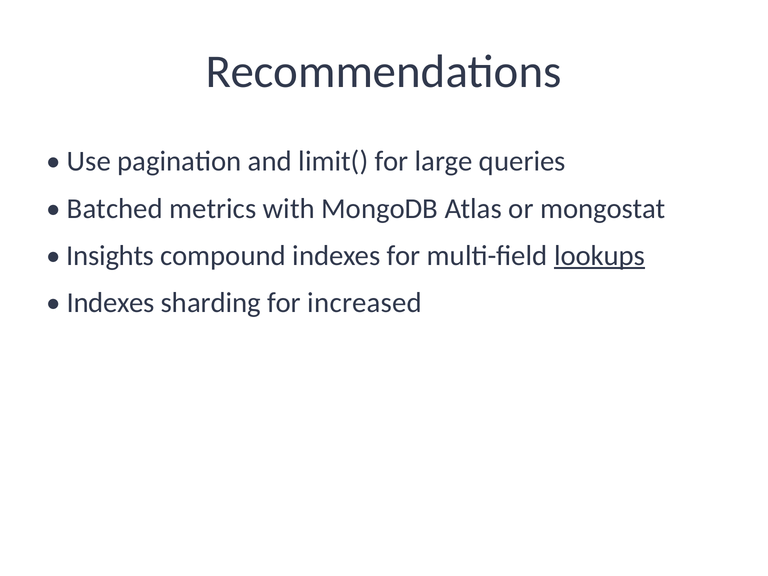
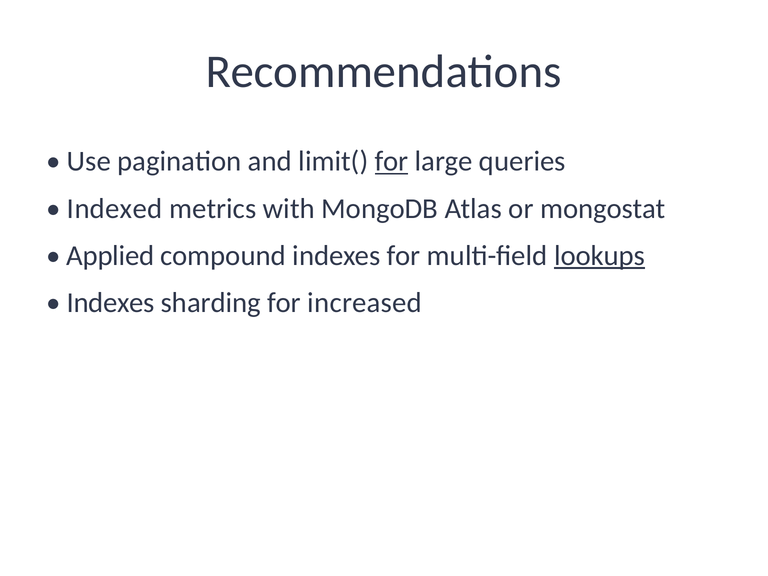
for at (392, 161) underline: none -> present
Batched: Batched -> Indexed
Insights: Insights -> Applied
